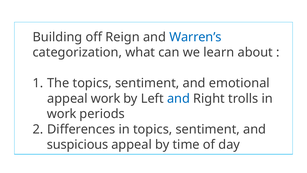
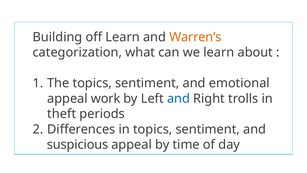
off Reign: Reign -> Learn
Warren’s colour: blue -> orange
work at (62, 114): work -> theft
